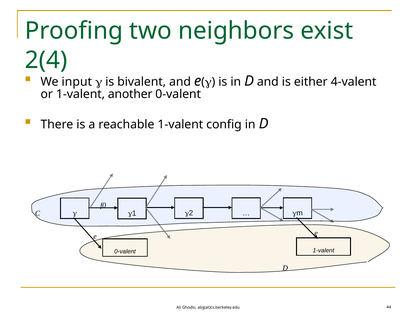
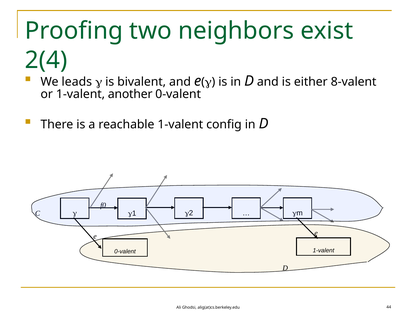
input: input -> leads
4-valent: 4-valent -> 8-valent
